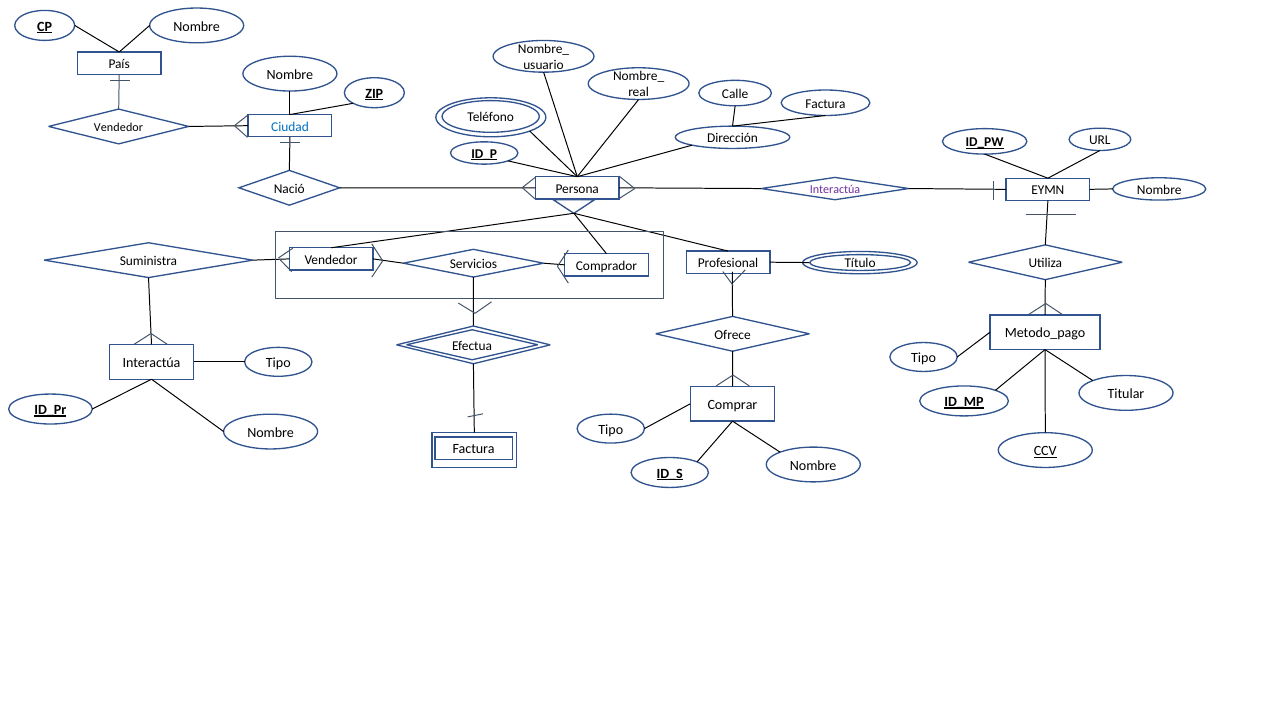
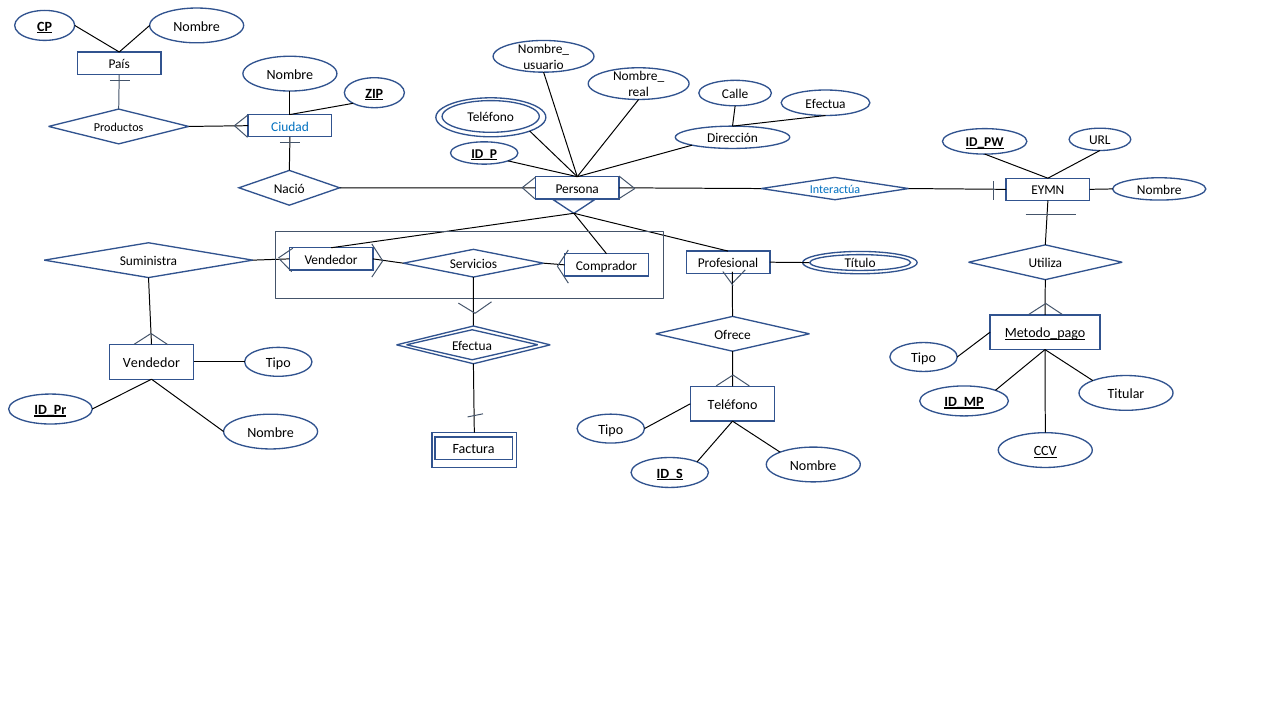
Factura at (826, 104): Factura -> Efectua
Vendedor at (119, 127): Vendedor -> Productos
Interactúa at (835, 190) colour: purple -> blue
Metodo_pago underline: none -> present
Interactúa at (152, 363): Interactúa -> Vendedor
Comprar at (732, 405): Comprar -> Teléfono
